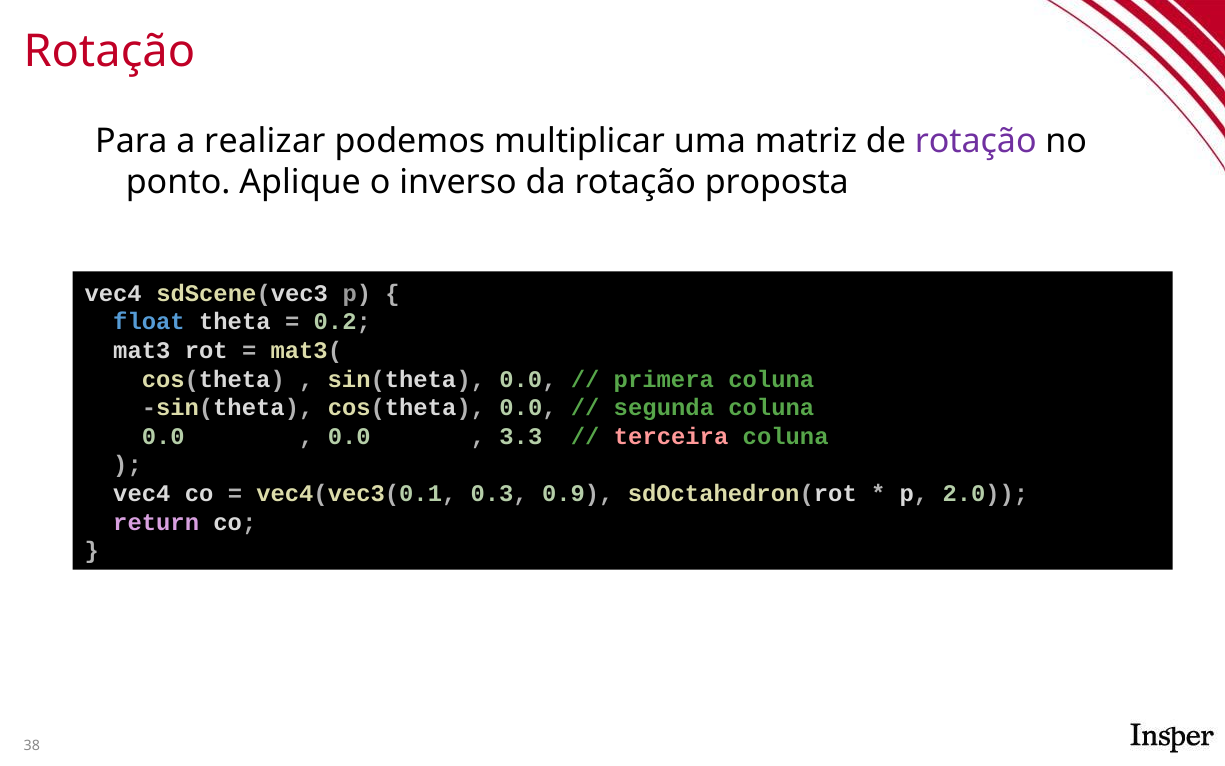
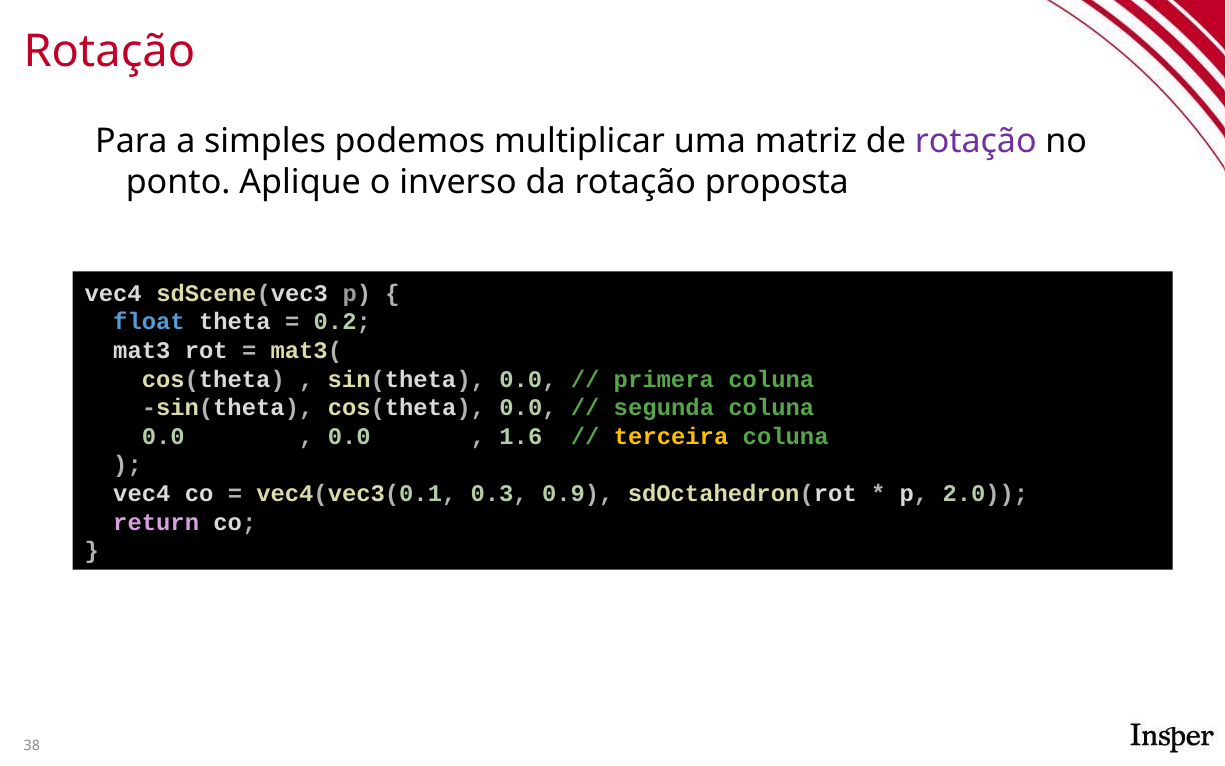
realizar: realizar -> simples
3.3: 3.3 -> 1.6
terceira colour: pink -> yellow
